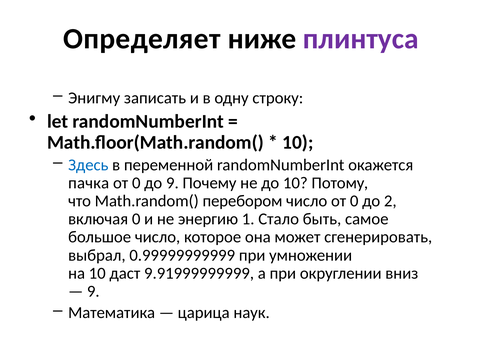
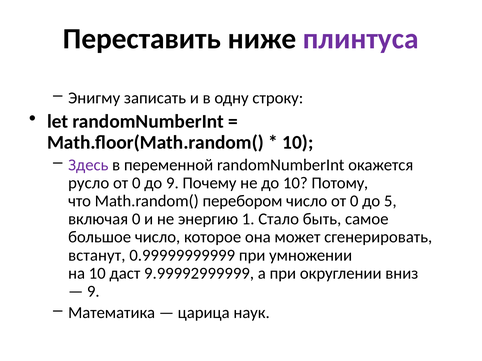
Определяет: Определяет -> Переставить
Здесь colour: blue -> purple
пачка: пачка -> русло
2: 2 -> 5
выбрал: выбрал -> встанут
9.91999999999: 9.91999999999 -> 9.99992999999
